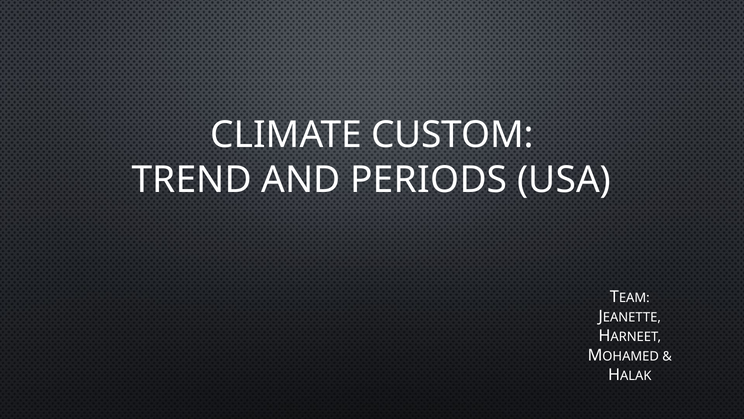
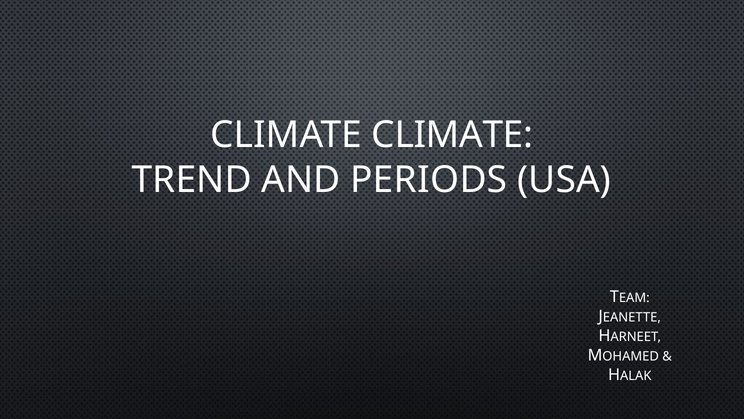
CLIMATE CUSTOM: CUSTOM -> CLIMATE
